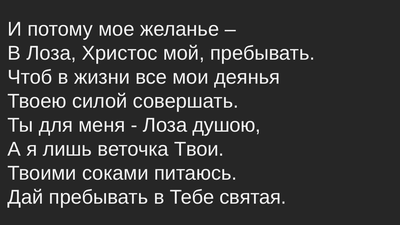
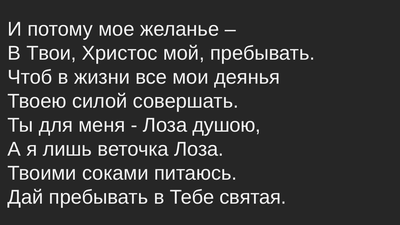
В Лоза: Лоза -> Твои
веточка Твои: Твои -> Лоза
